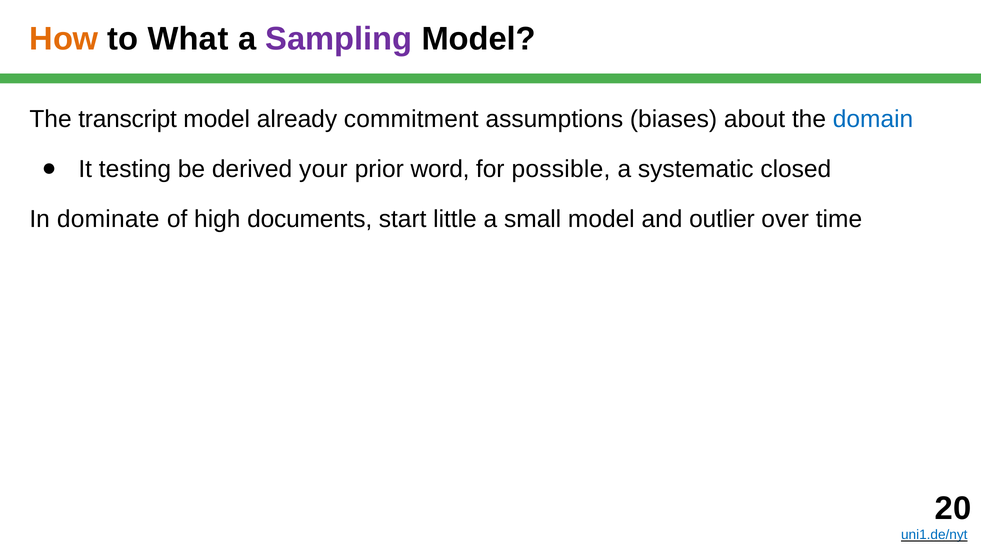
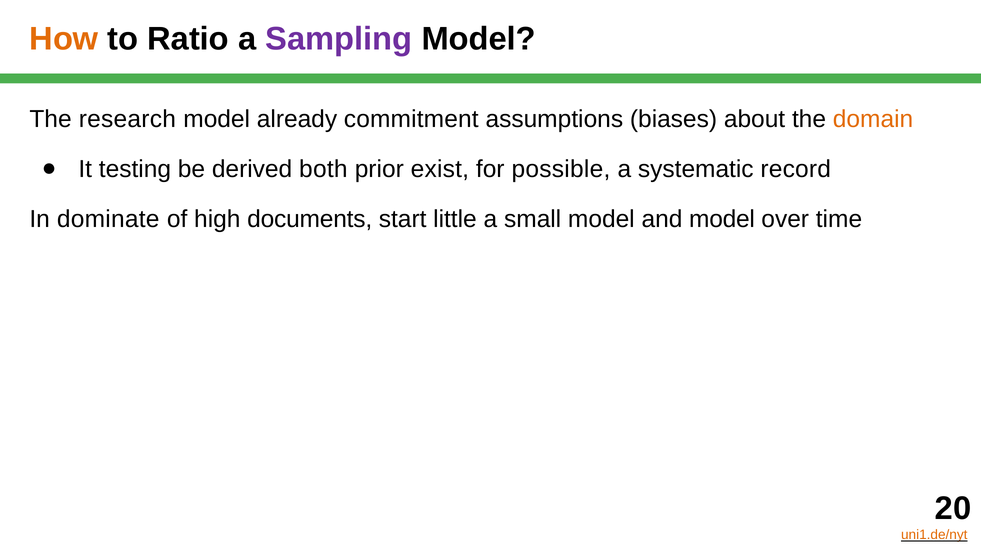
What: What -> Ratio
transcript: transcript -> research
domain colour: blue -> orange
your: your -> both
word: word -> exist
closed: closed -> record
and outlier: outlier -> model
uni1.de/nyt colour: blue -> orange
